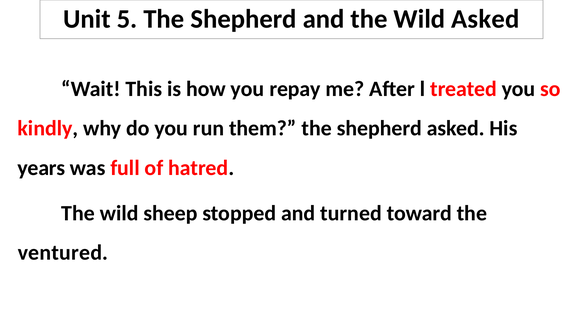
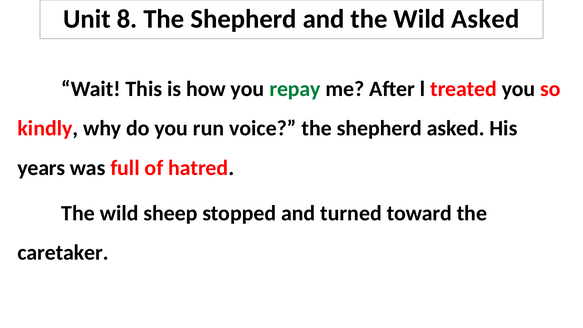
5: 5 -> 8
repay colour: black -> green
them: them -> voice
ventured: ventured -> caretaker
